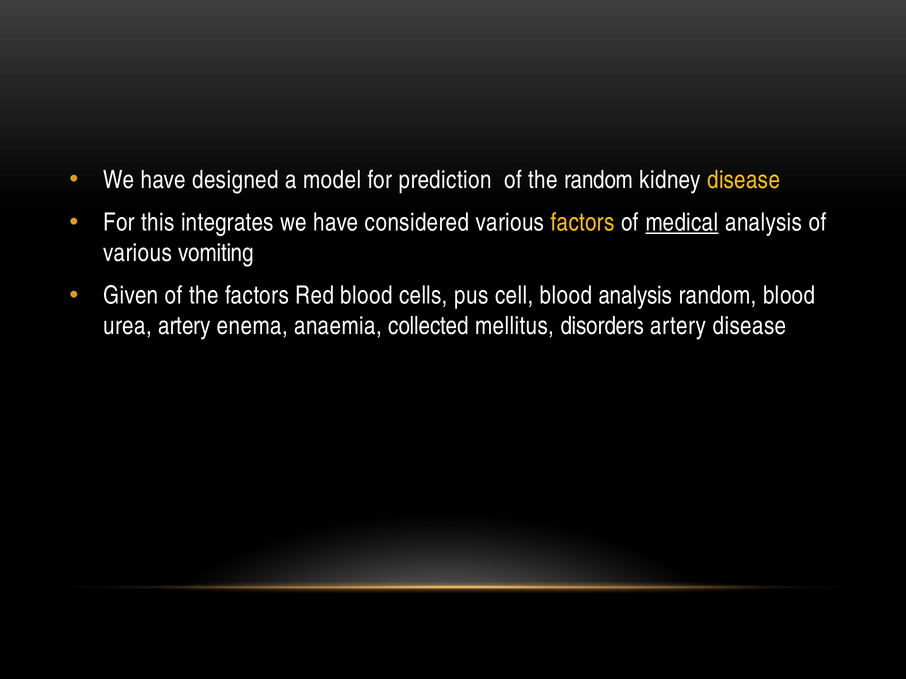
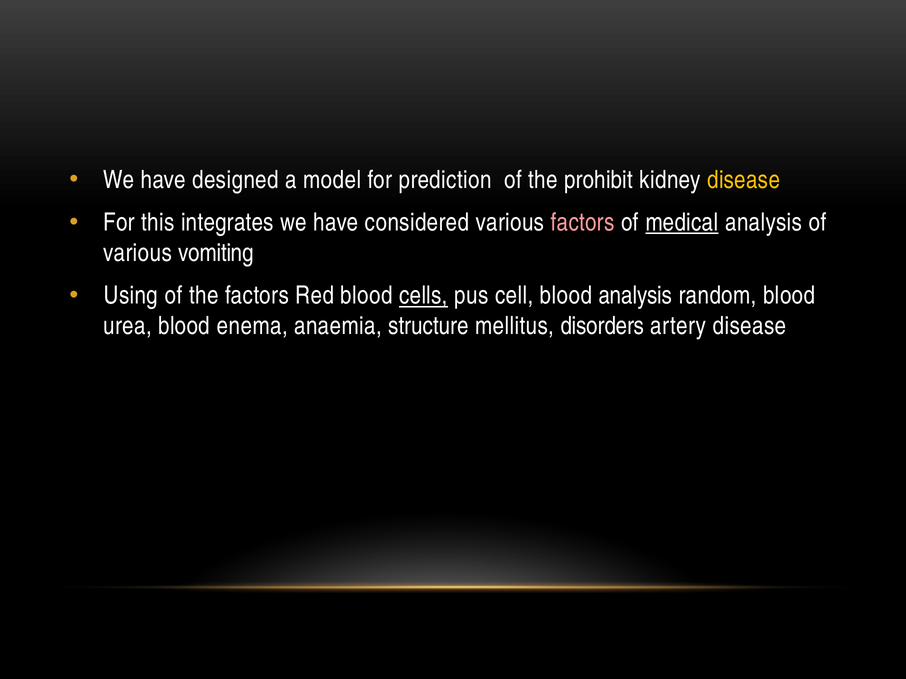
the random: random -> prohibit
factors at (583, 223) colour: yellow -> pink
Given: Given -> Using
cells underline: none -> present
urea artery: artery -> blood
collected: collected -> structure
